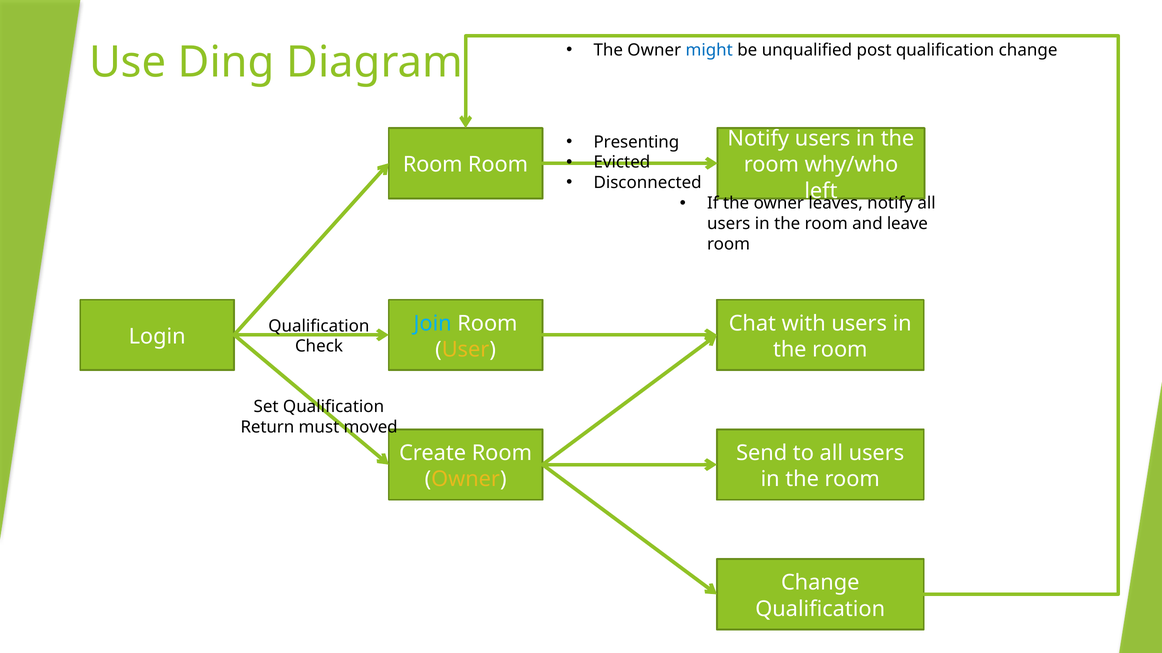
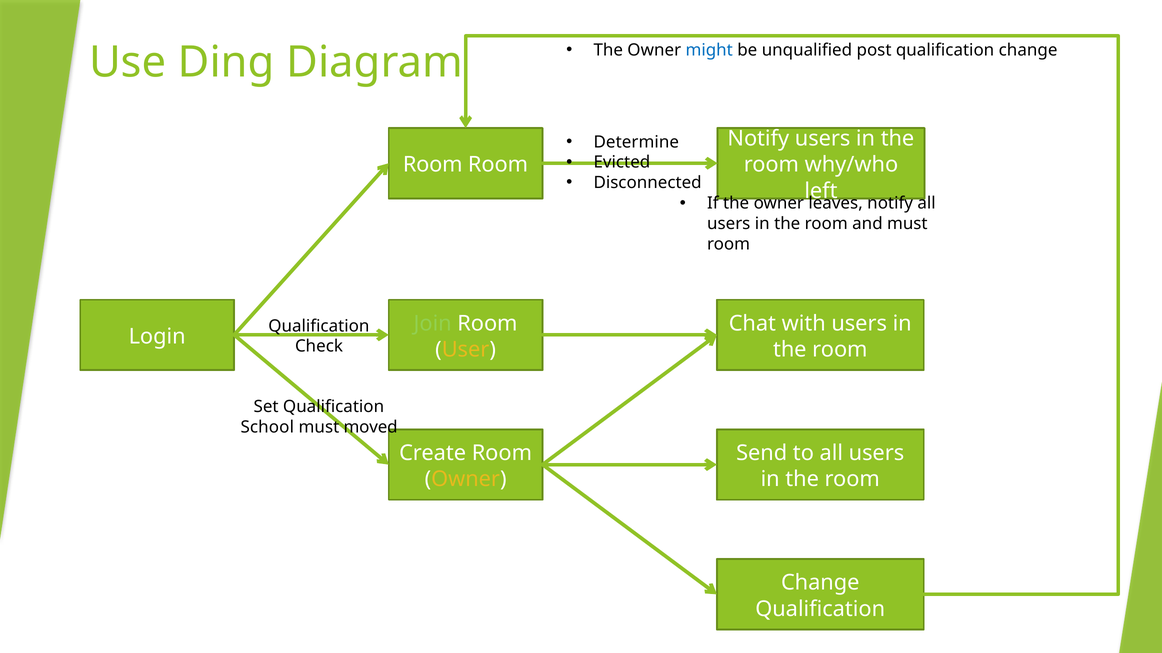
Presenting: Presenting -> Determine
and leave: leave -> must
Join colour: light blue -> light green
Return: Return -> School
